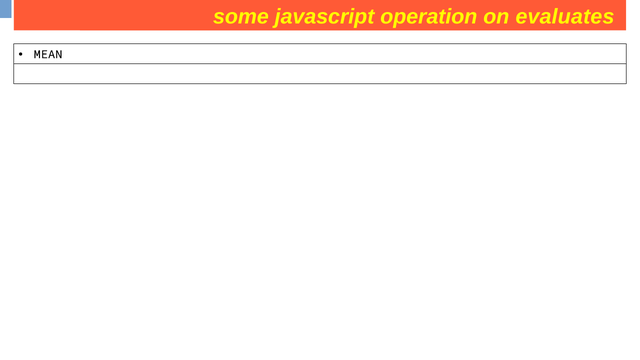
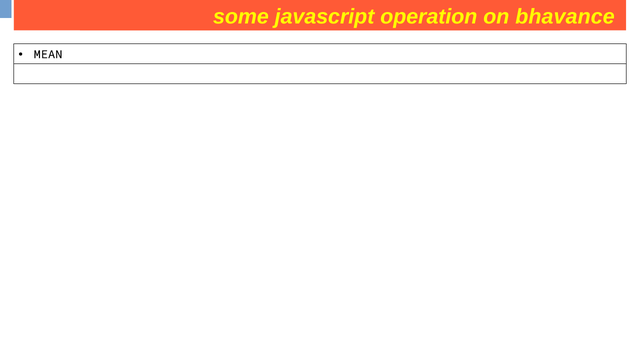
evaluates: evaluates -> bhavance
